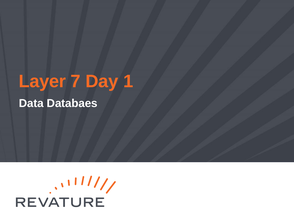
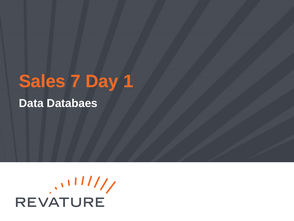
Layer: Layer -> Sales
